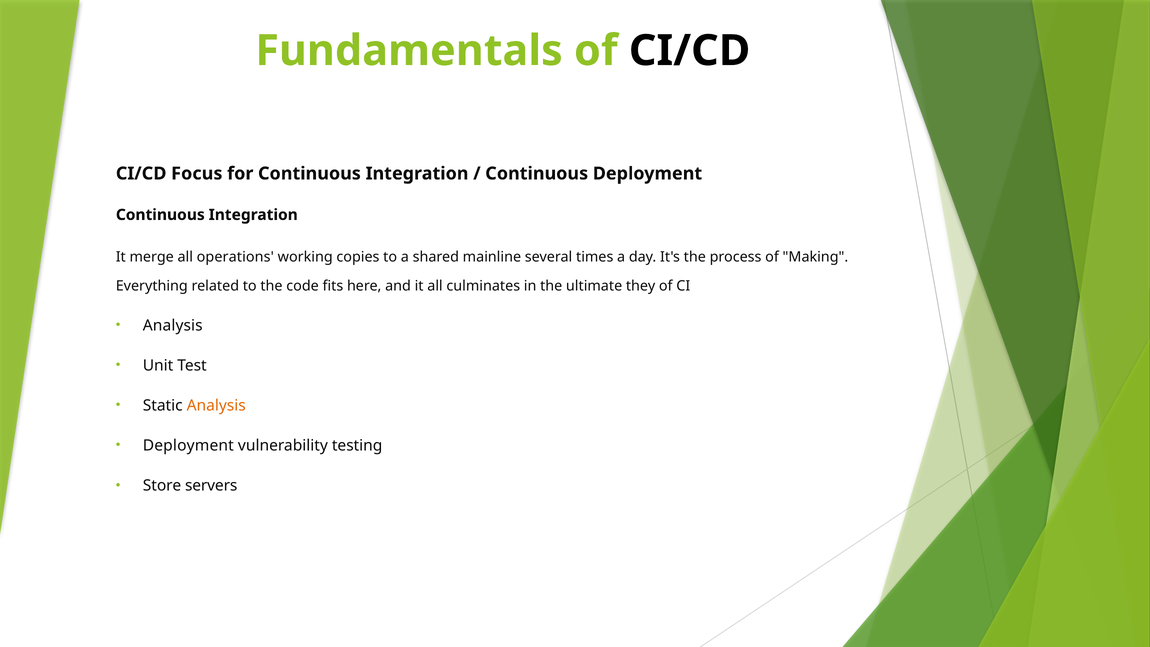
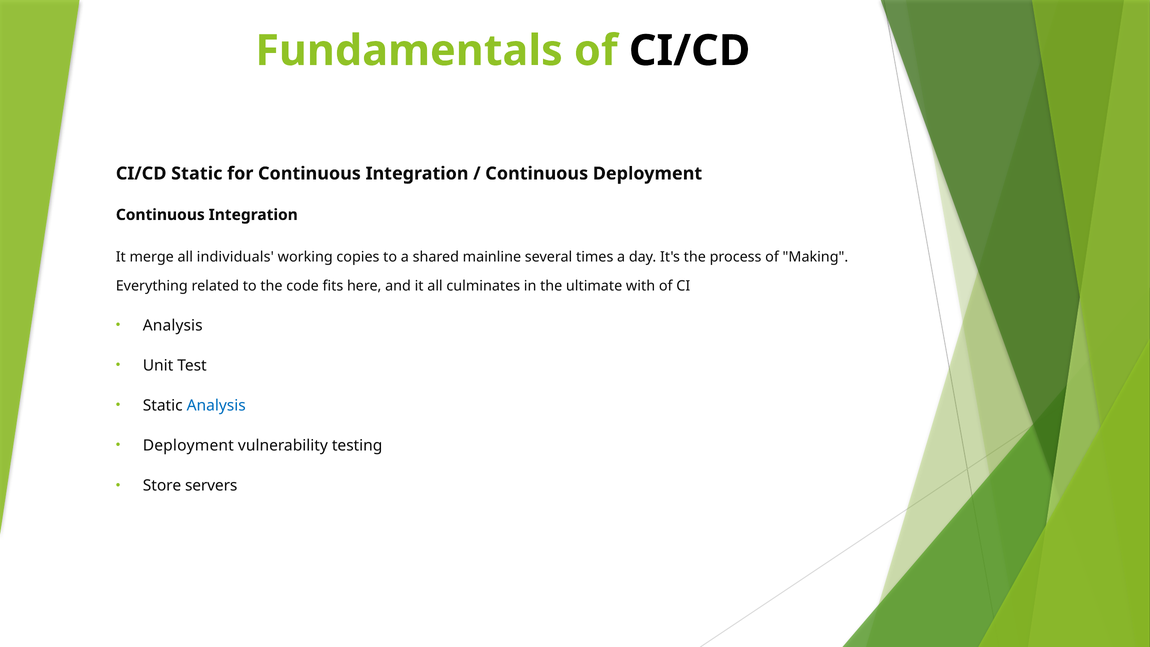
CI/CD Focus: Focus -> Static
operations: operations -> individuals
they: they -> with
Analysis at (216, 405) colour: orange -> blue
